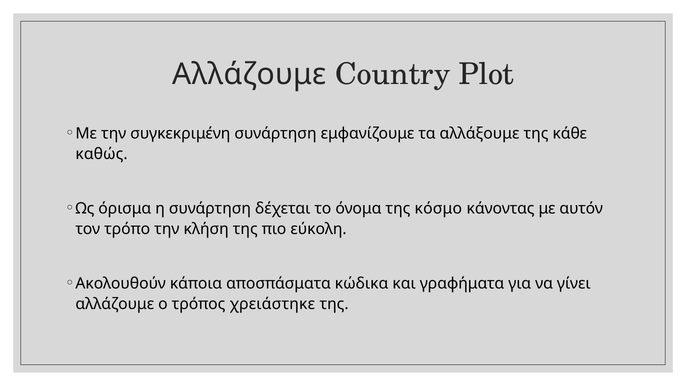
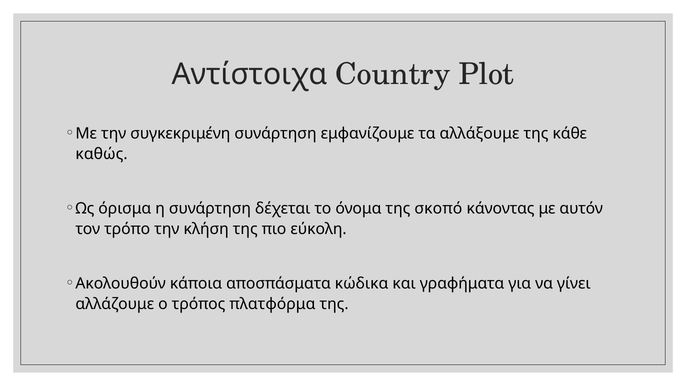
Αλλάζουμε at (249, 75): Αλλάζουμε -> Αντίστοιχα
κόσμο: κόσμο -> σκοπό
χρειάστηκε: χρειάστηκε -> πλατφόρμα
